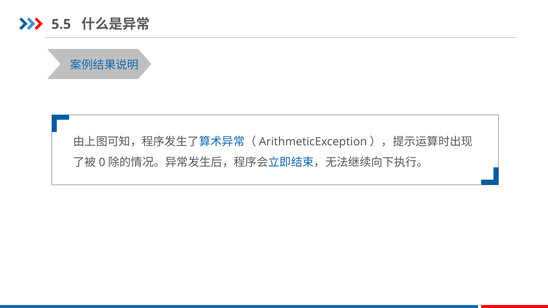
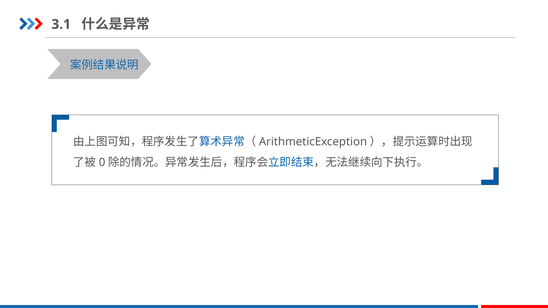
5.5: 5.5 -> 3.1
